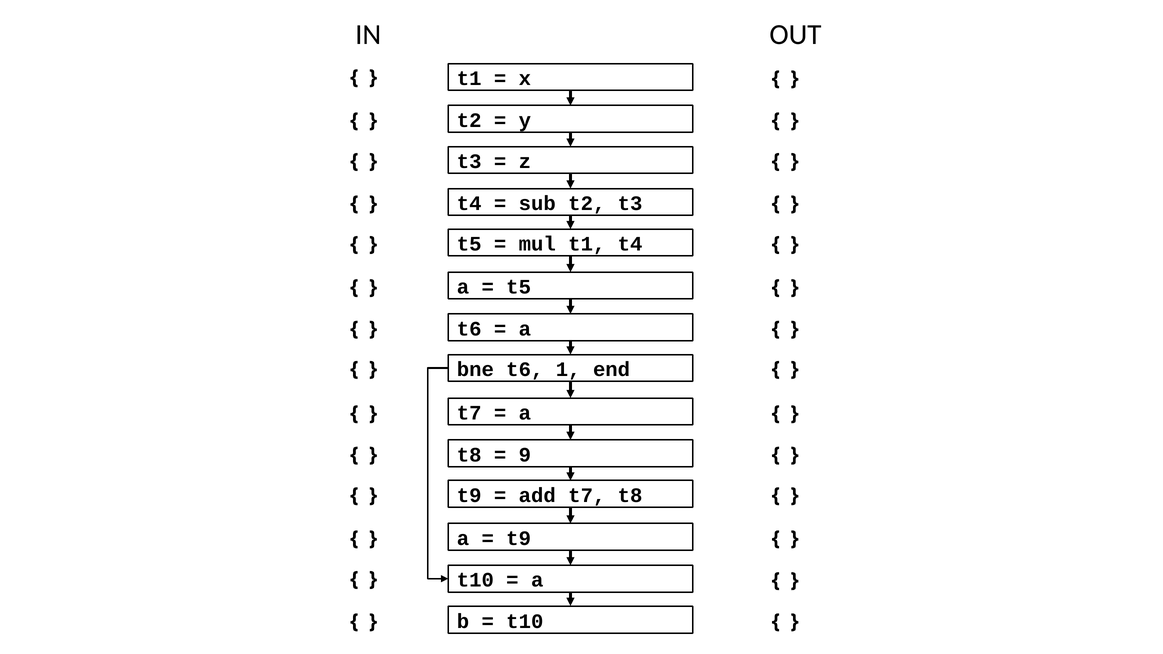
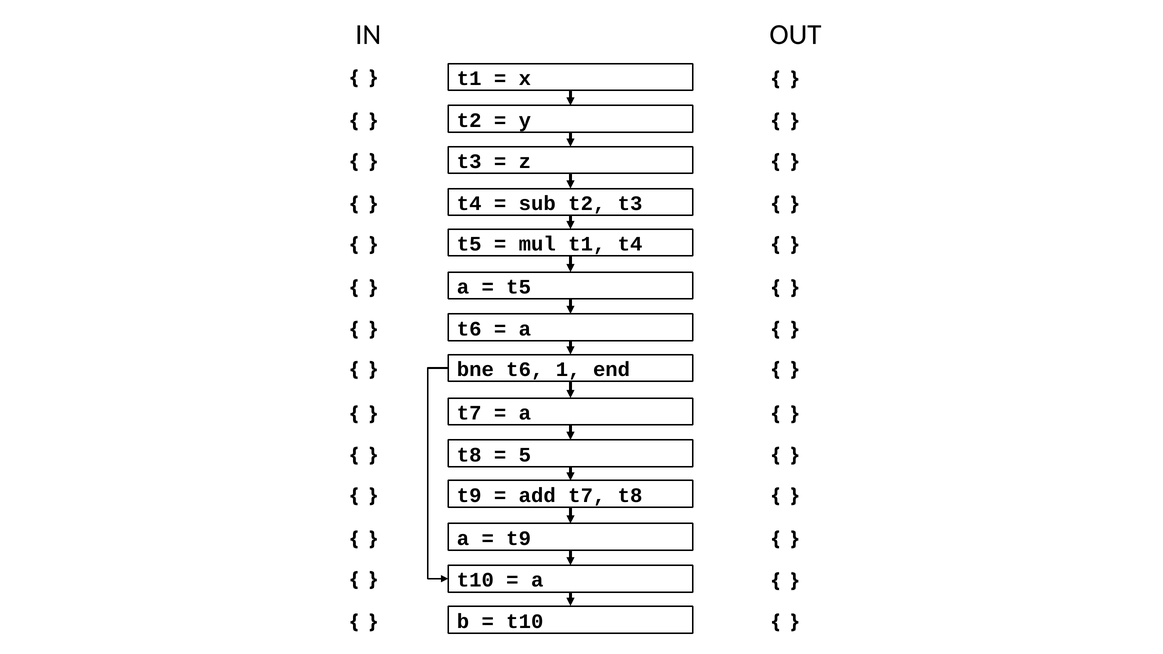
9: 9 -> 5
